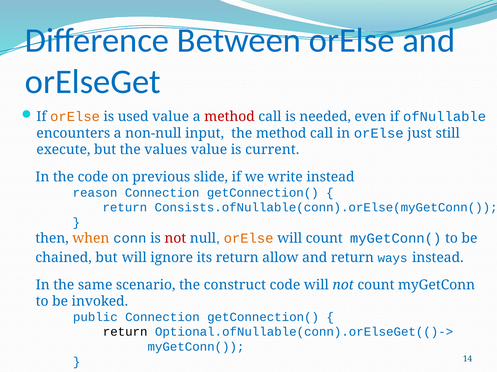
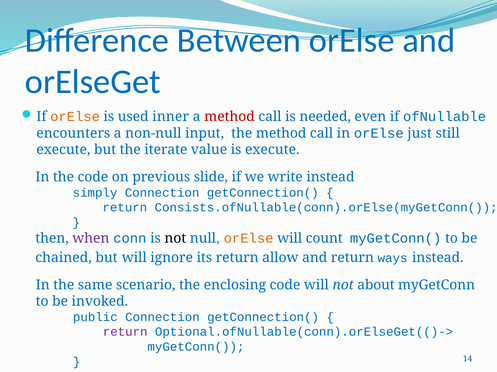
used value: value -> inner
values: values -> iterate
is current: current -> execute
reason: reason -> simply
when colour: orange -> purple
not at (175, 239) colour: red -> black
construct: construct -> enclosing
not count: count -> about
return at (125, 332) colour: black -> purple
